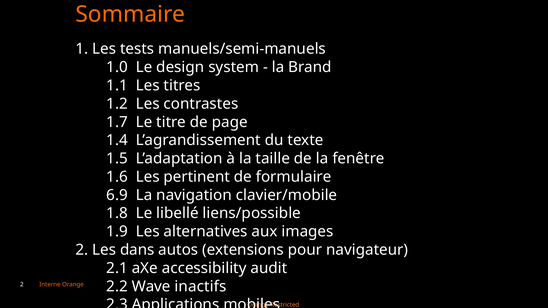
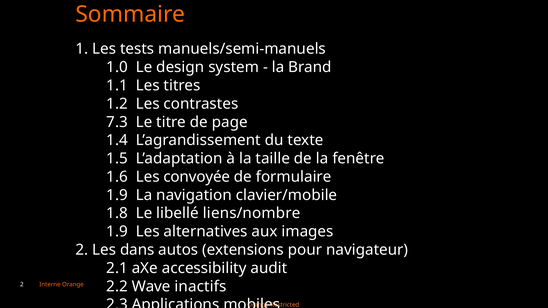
1.7: 1.7 -> 7.3
pertinent: pertinent -> convoyée
6.9 at (117, 195): 6.9 -> 1.9
liens/possible: liens/possible -> liens/nombre
